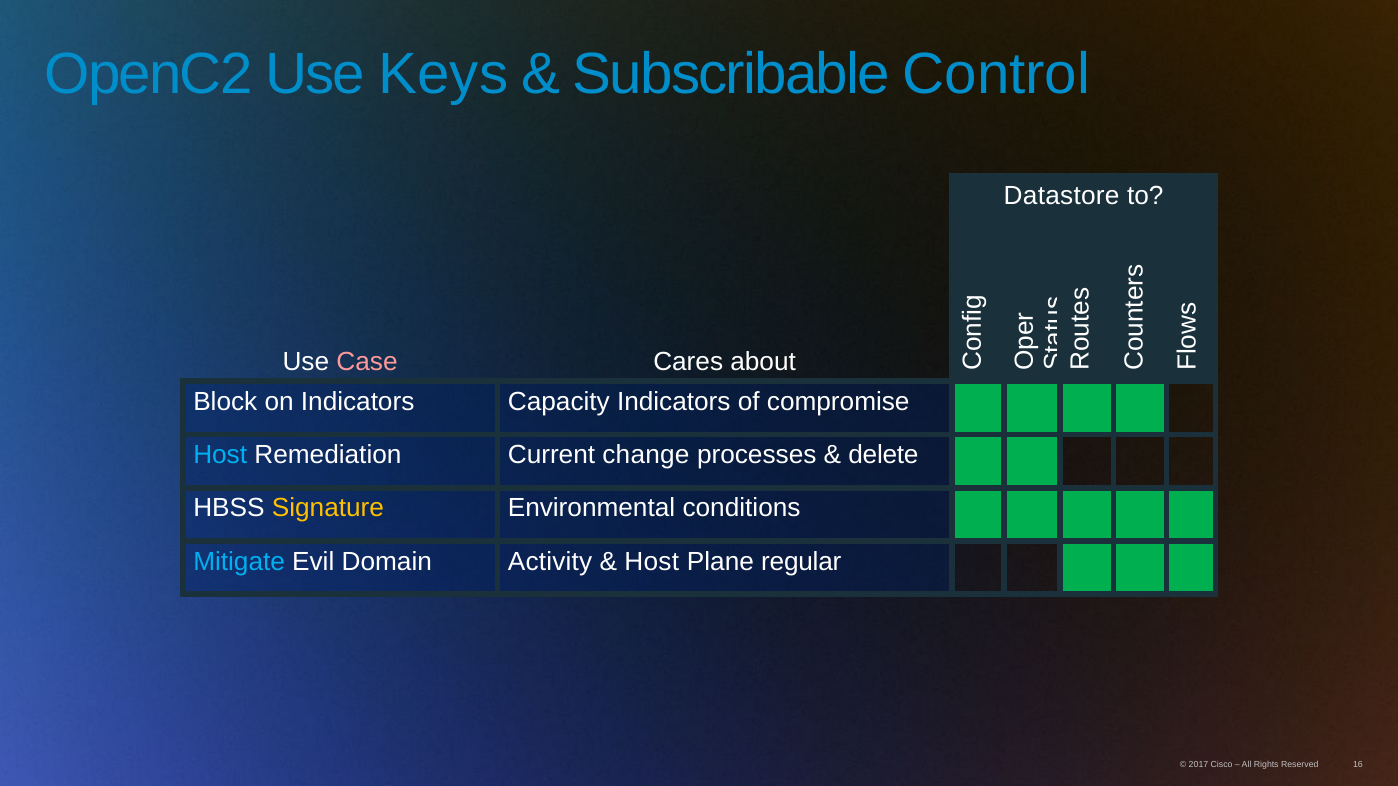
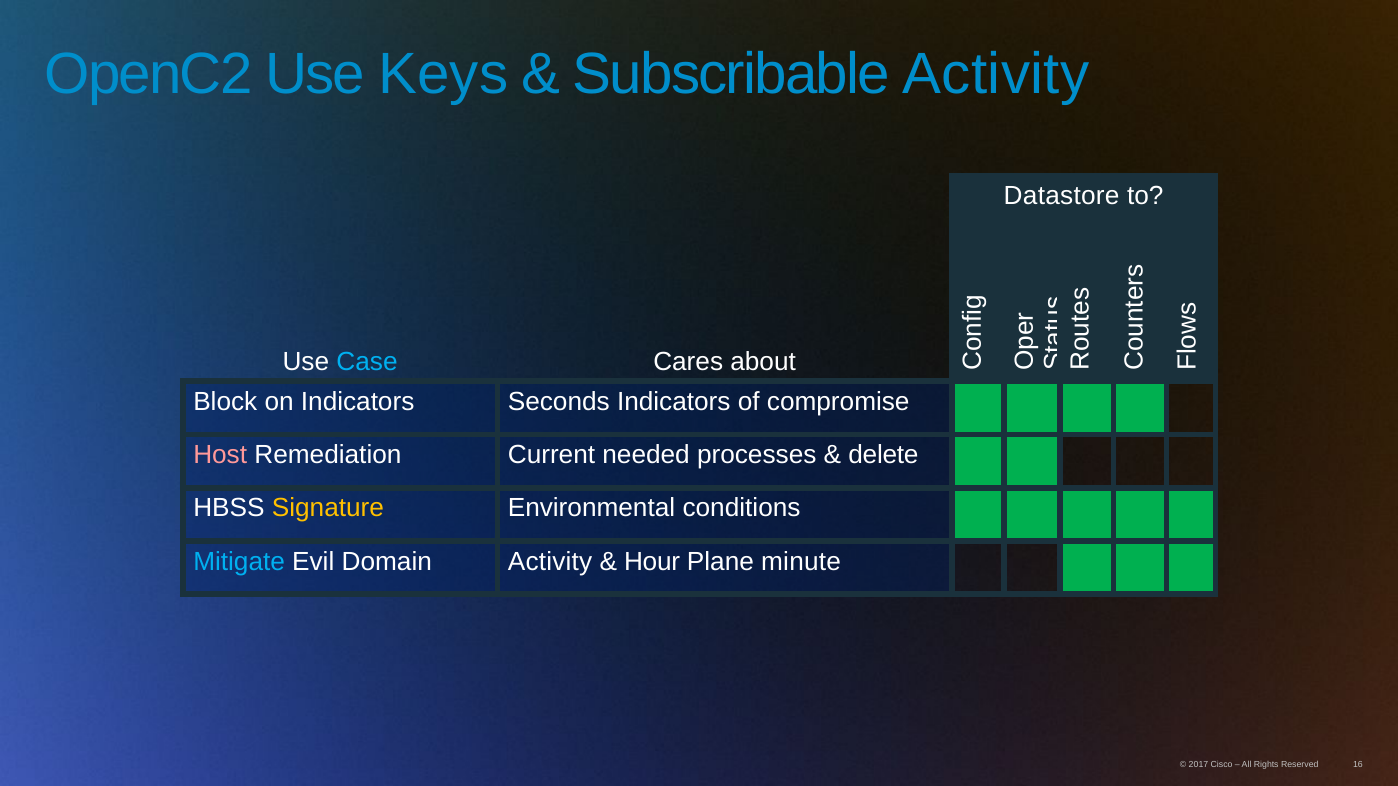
Subscribable Control: Control -> Activity
Case colour: pink -> light blue
Capacity: Capacity -> Seconds
Host at (220, 455) colour: light blue -> pink
change: change -> needed
Host at (652, 562): Host -> Hour
regular: regular -> minute
